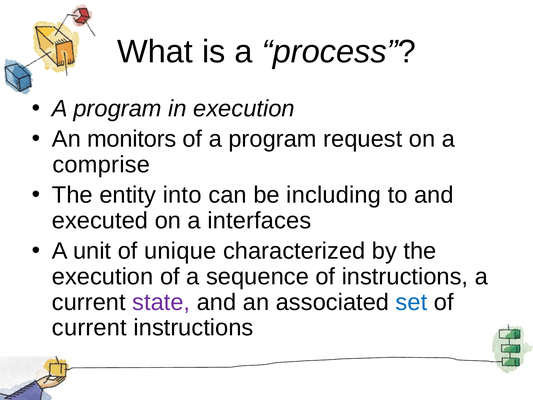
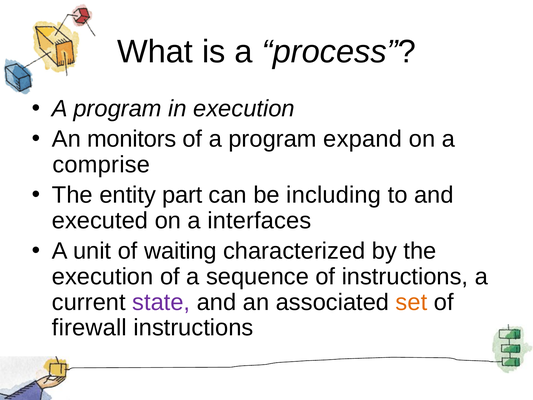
request: request -> expand
into: into -> part
unique: unique -> waiting
set colour: blue -> orange
current at (89, 328): current -> firewall
